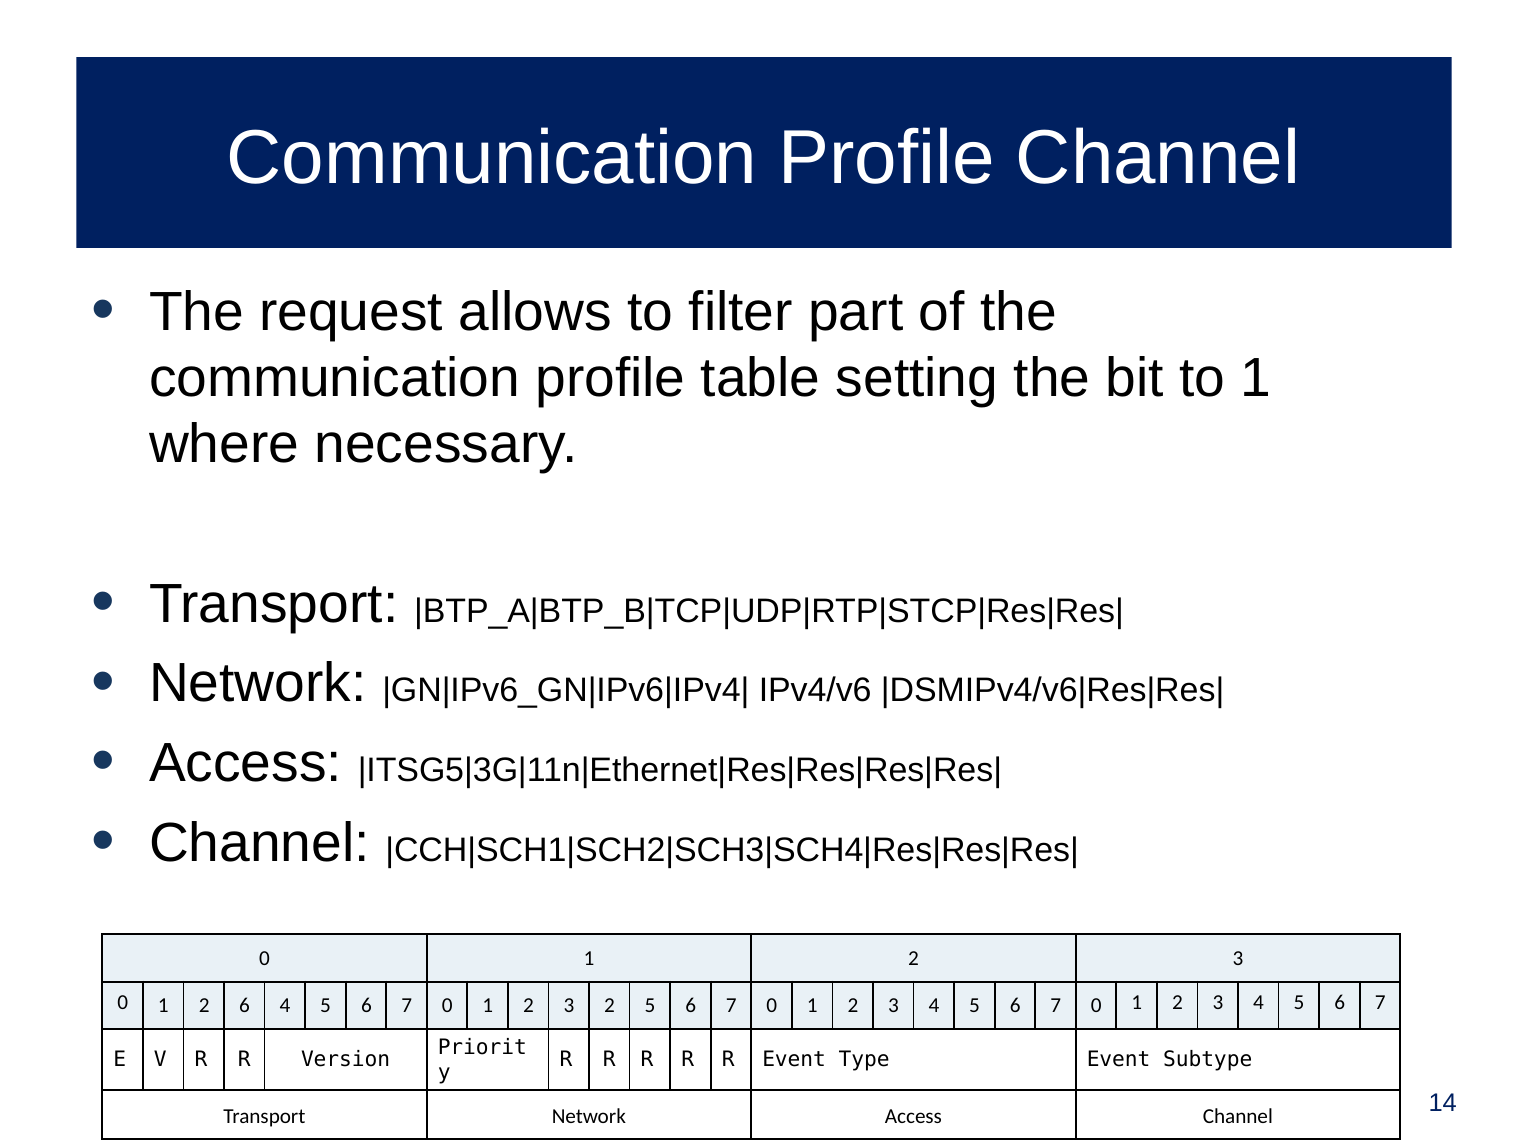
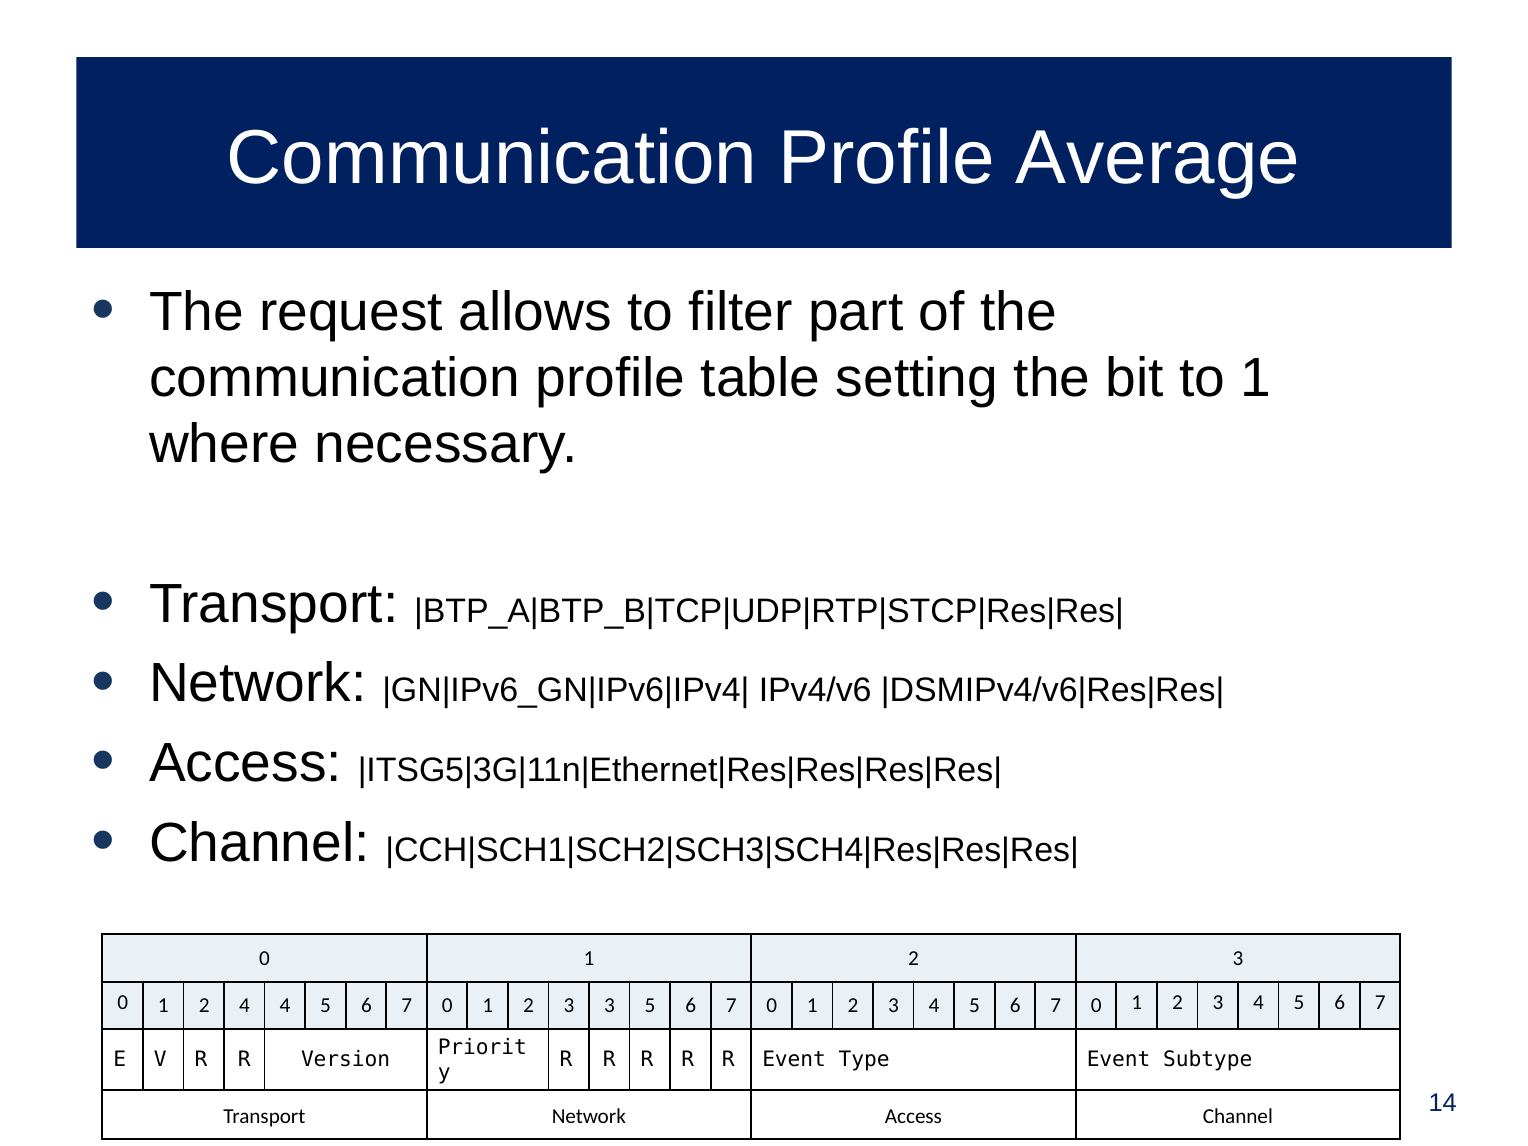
Profile Channel: Channel -> Average
2 6: 6 -> 4
3 2: 2 -> 3
